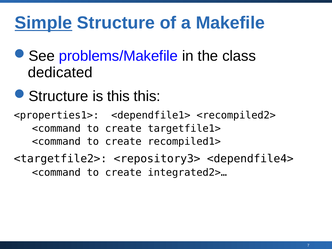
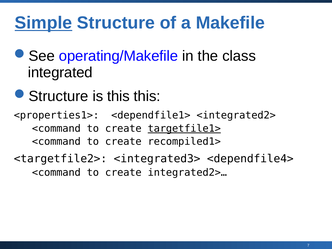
problems/Makefile: problems/Makefile -> operating/Makefile
dedicated: dedicated -> integrated
<recompiled2>: <recompiled2> -> <integrated2>
targetfile1> underline: none -> present
<repository3>: <repository3> -> <integrated3>
